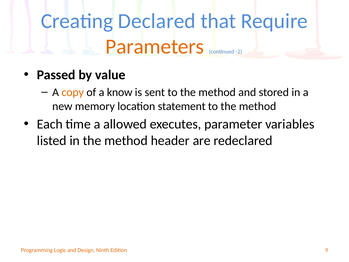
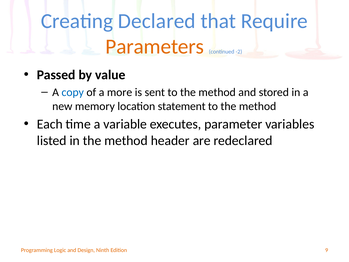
copy colour: orange -> blue
know: know -> more
allowed: allowed -> variable
